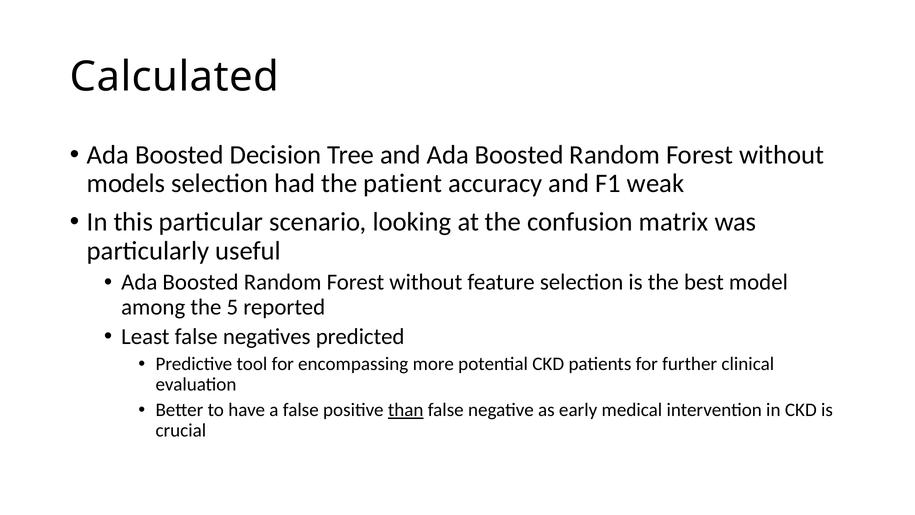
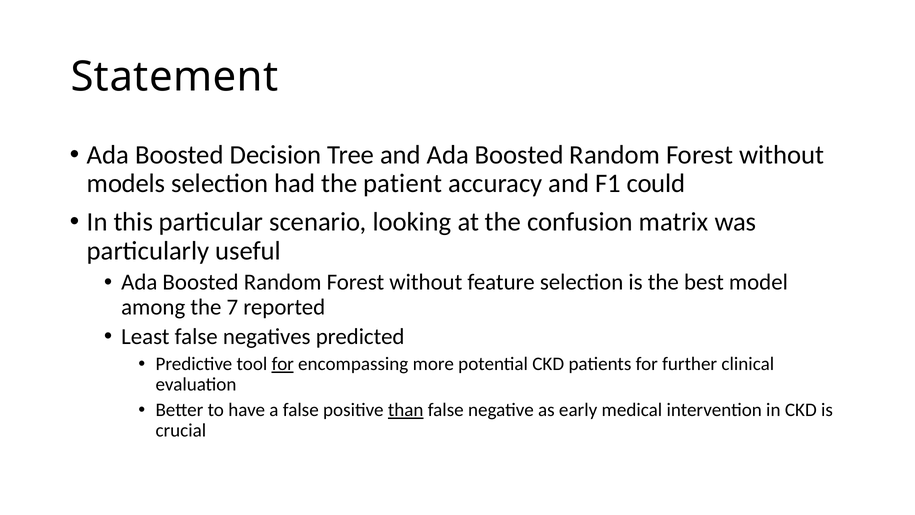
Calculated: Calculated -> Statement
weak: weak -> could
5: 5 -> 7
for at (283, 364) underline: none -> present
